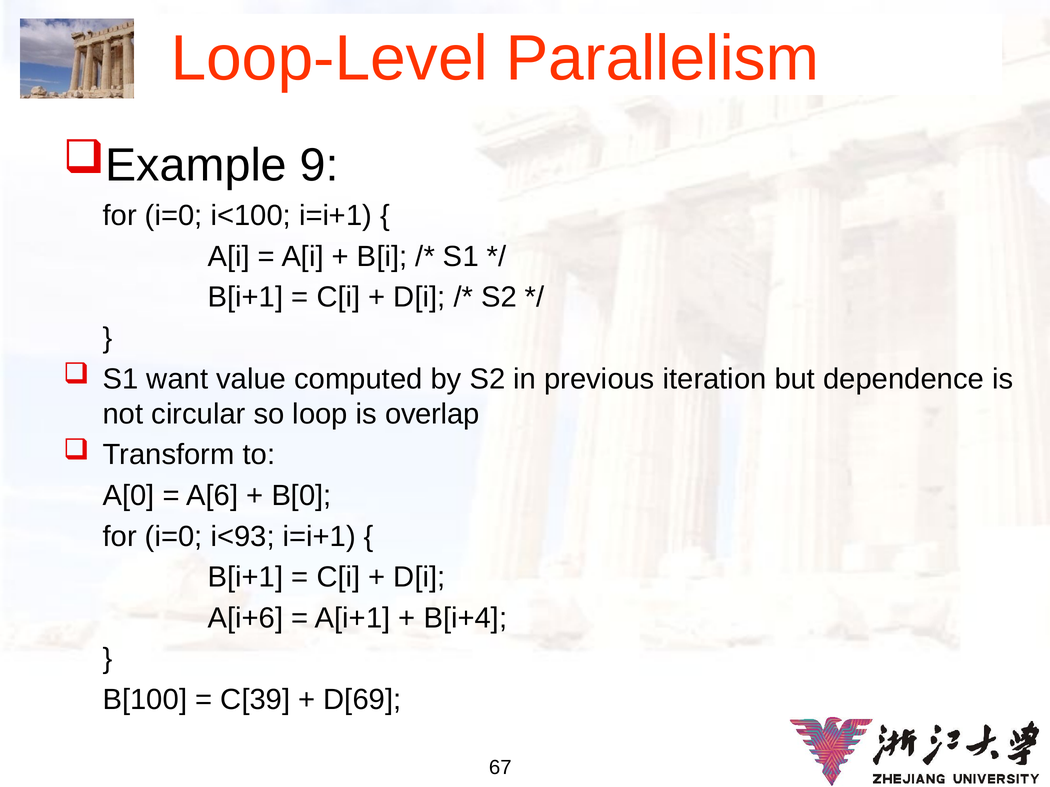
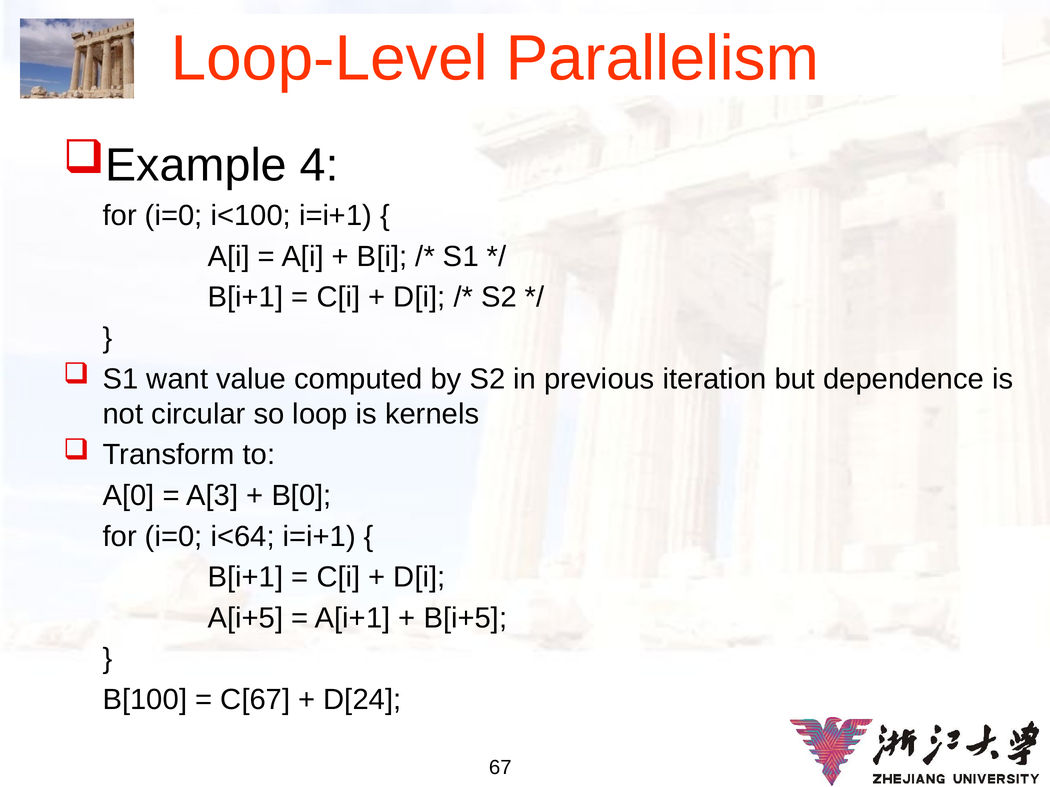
9: 9 -> 4
overlap: overlap -> kernels
A[6: A[6 -> A[3
i<93: i<93 -> i<64
A[i+6: A[i+6 -> A[i+5
B[i+4: B[i+4 -> B[i+5
C[39: C[39 -> C[67
D[69: D[69 -> D[24
